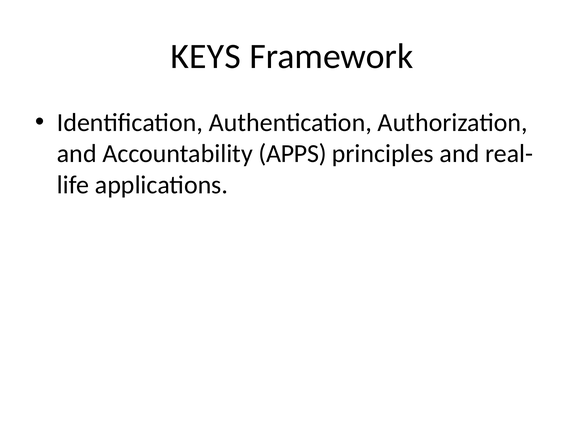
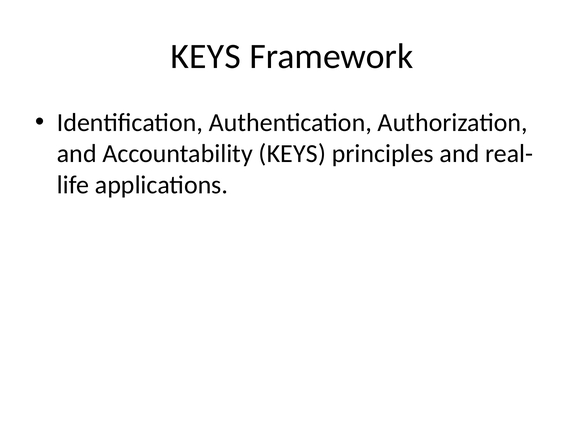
Accountability APPS: APPS -> KEYS
